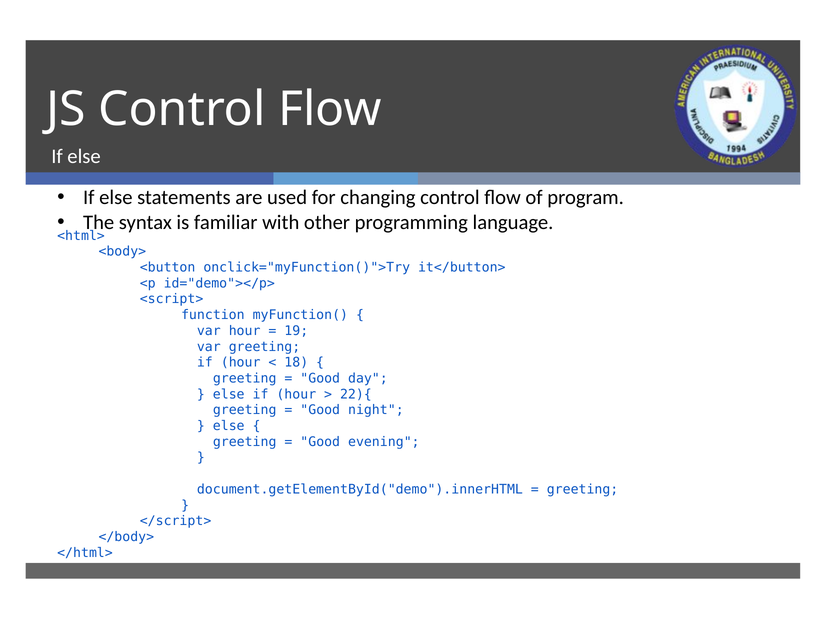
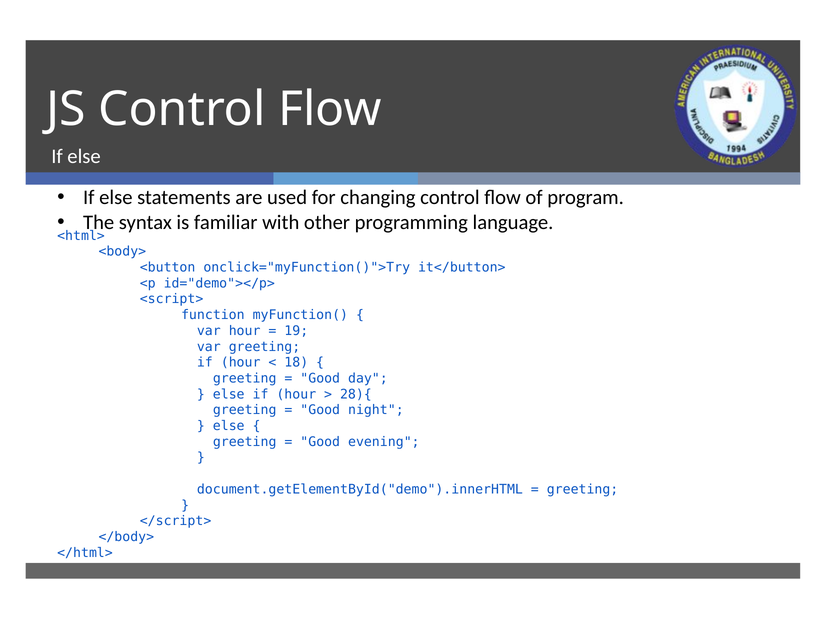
22){: 22){ -> 28){
